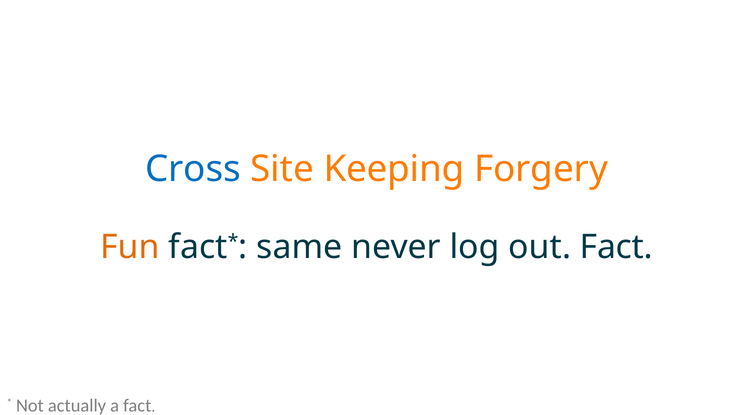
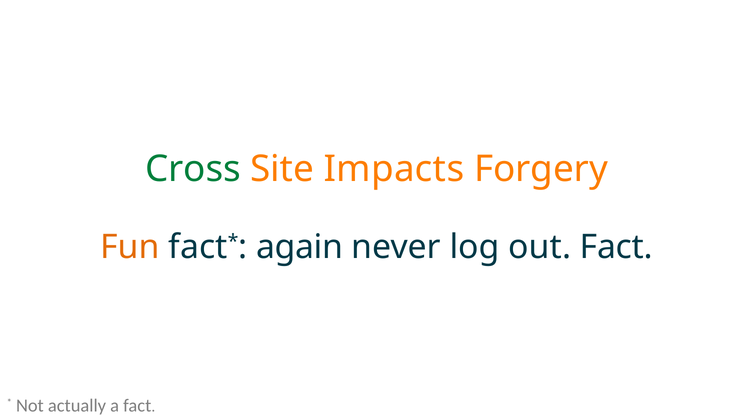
Cross colour: blue -> green
Keeping: Keeping -> Impacts
same: same -> again
